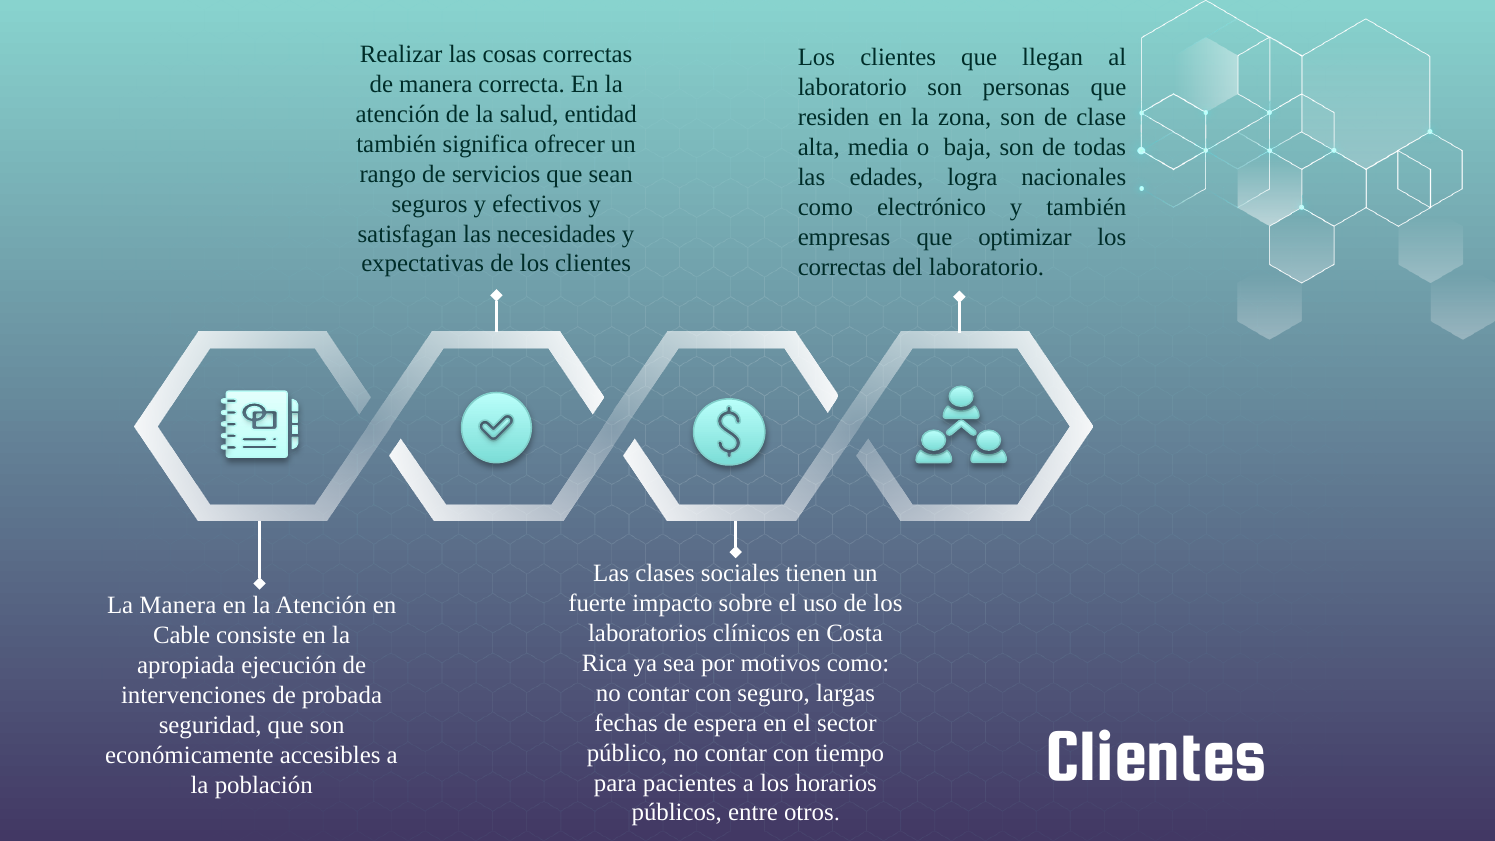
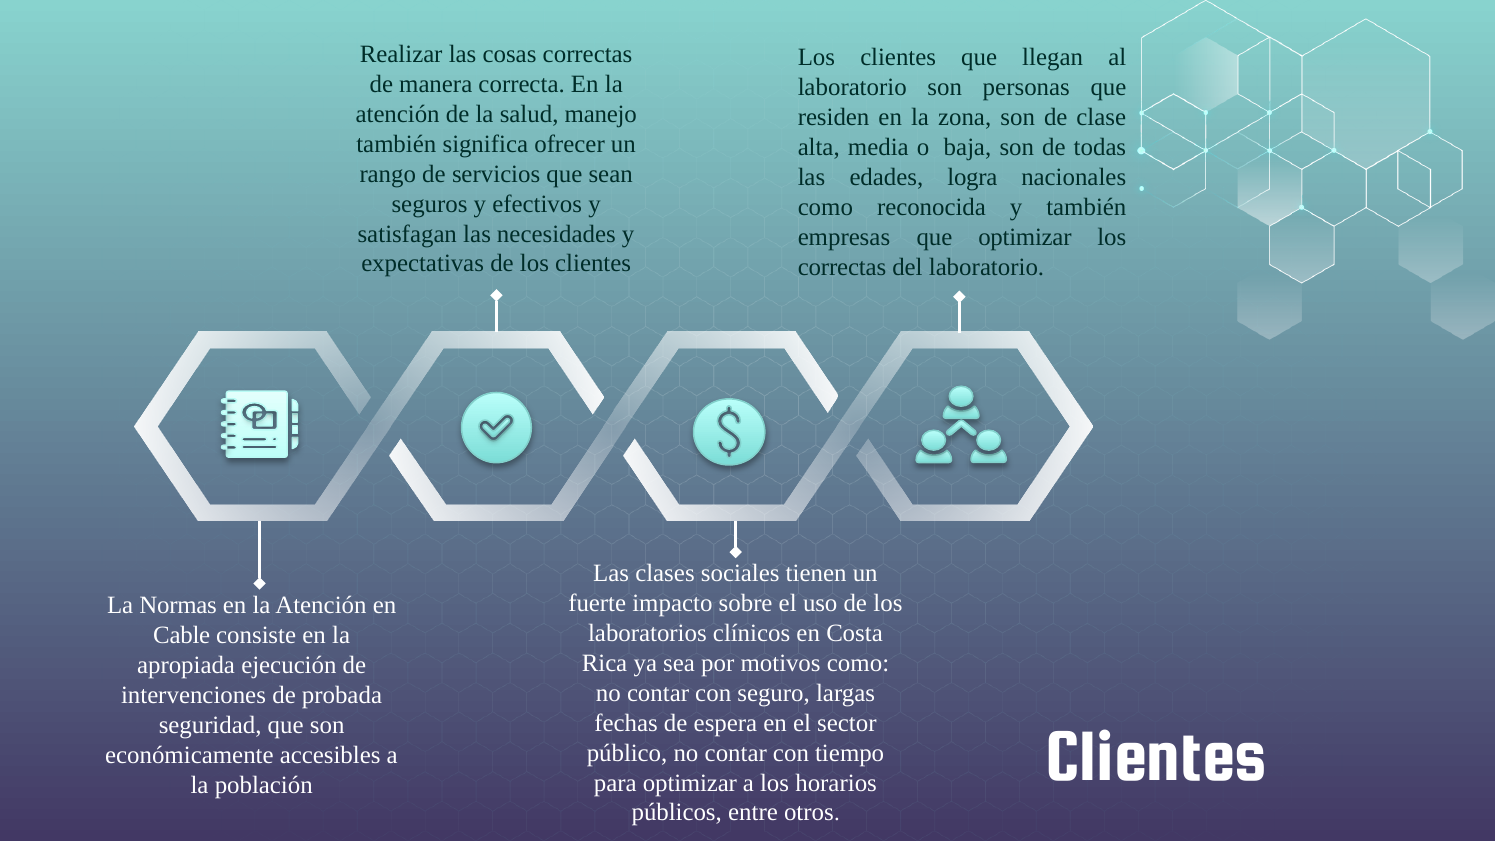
entidad: entidad -> manejo
electrónico: electrónico -> reconocida
La Manera: Manera -> Normas
para pacientes: pacientes -> optimizar
